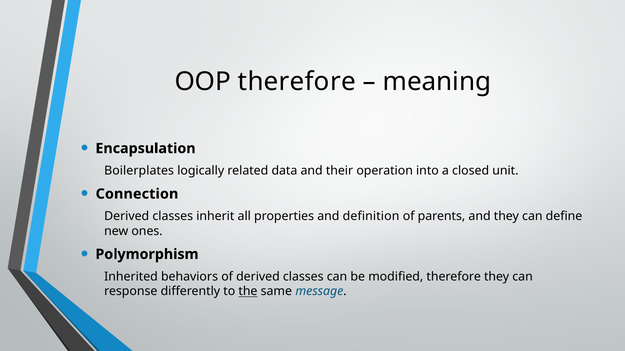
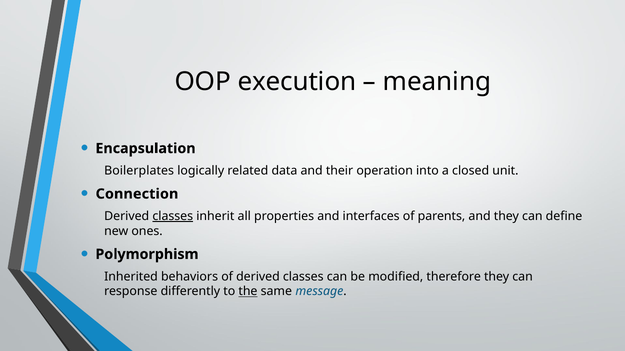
OOP therefore: therefore -> execution
classes at (173, 217) underline: none -> present
definition: definition -> interfaces
